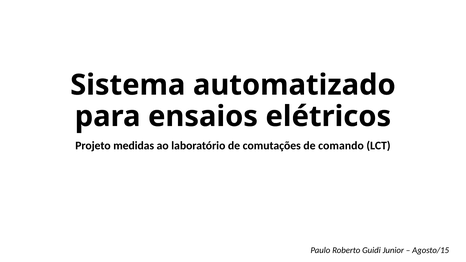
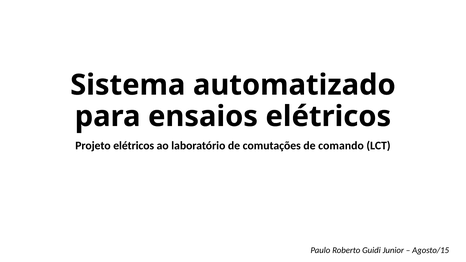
Projeto medidas: medidas -> elétricos
